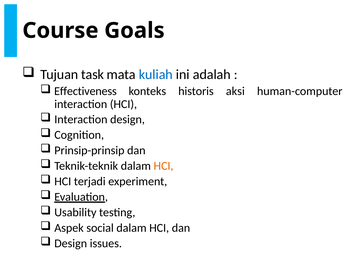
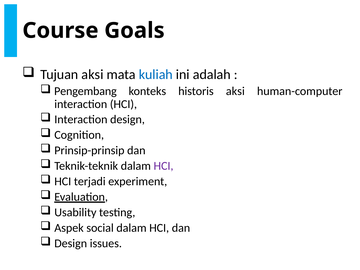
Tujuan task: task -> aksi
Effectiveness: Effectiveness -> Pengembang
HCI at (164, 166) colour: orange -> purple
